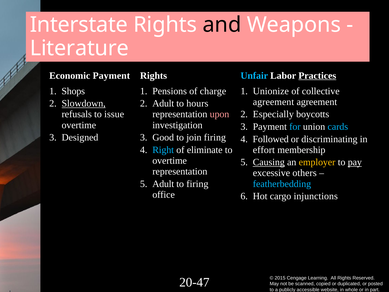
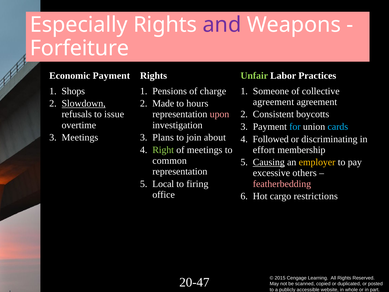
Interstate: Interstate -> Especially
and colour: black -> purple
Literature: Literature -> Forfeiture
Unfair colour: light blue -> light green
Practices underline: present -> none
Unionize: Unionize -> Someone
Adult at (163, 103): Adult -> Made
Especially: Especially -> Consistent
Designed at (80, 137): Designed -> Meetings
Good: Good -> Plans
join firing: firing -> about
Right colour: light blue -> light green
of eliminate: eliminate -> meetings
overtime at (170, 160): overtime -> common
pay underline: present -> none
Adult at (163, 184): Adult -> Local
featherbedding colour: light blue -> pink
injunctions: injunctions -> restrictions
